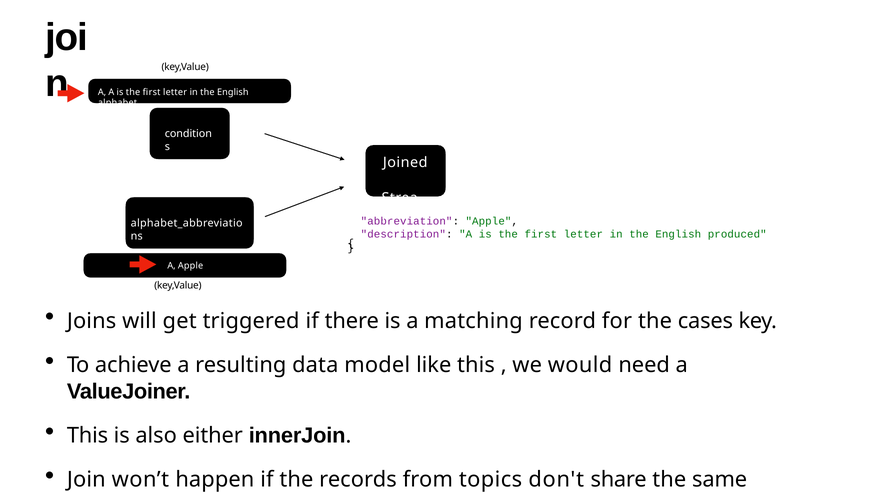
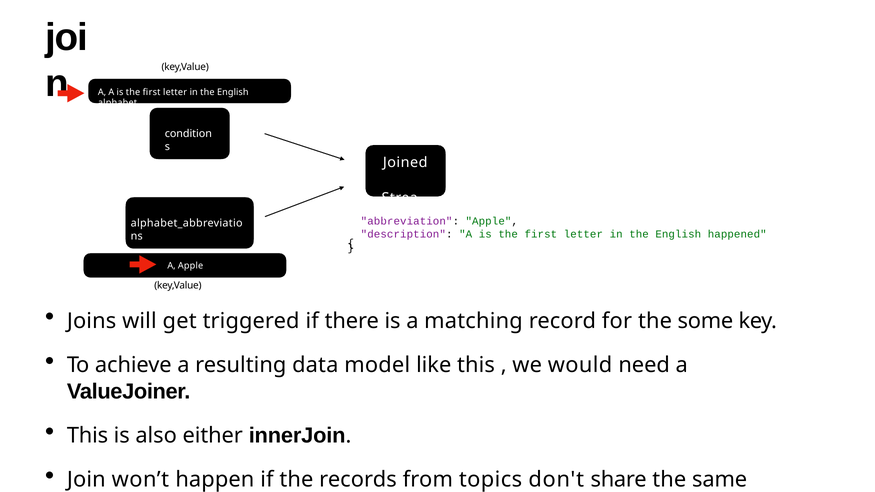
produced: produced -> happened
cases: cases -> some
